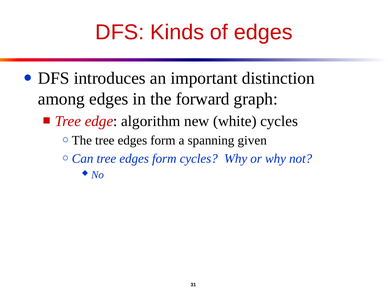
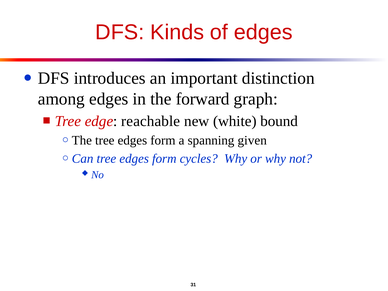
algorithm: algorithm -> reachable
white cycles: cycles -> bound
